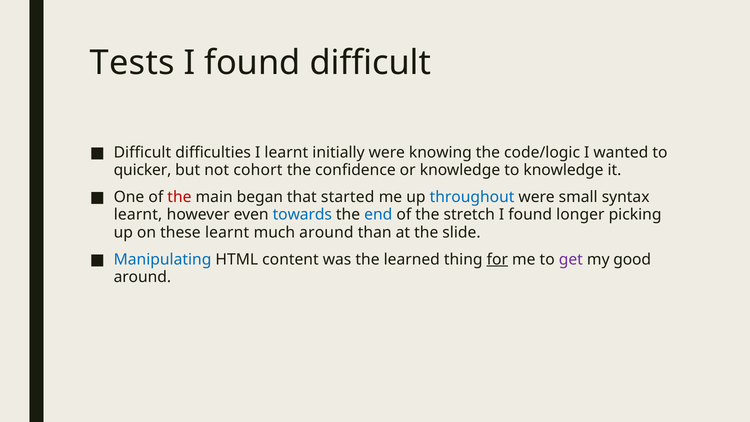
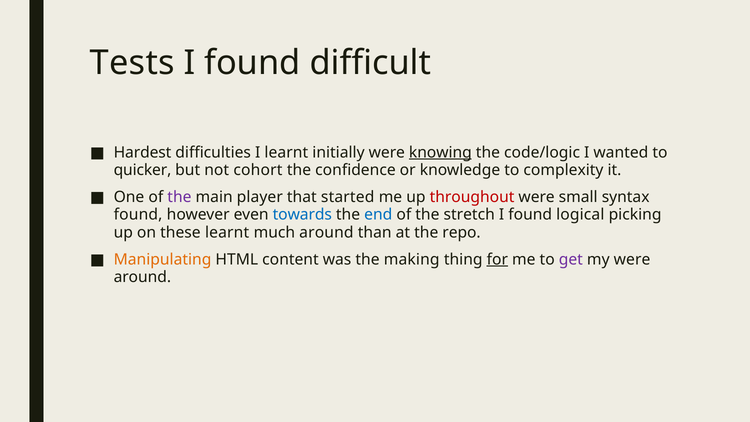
Difficult at (142, 152): Difficult -> Hardest
knowing underline: none -> present
to knowledge: knowledge -> complexity
the at (179, 197) colour: red -> purple
began: began -> player
throughout colour: blue -> red
learnt at (138, 215): learnt -> found
longer: longer -> logical
slide: slide -> repo
Manipulating colour: blue -> orange
learned: learned -> making
my good: good -> were
